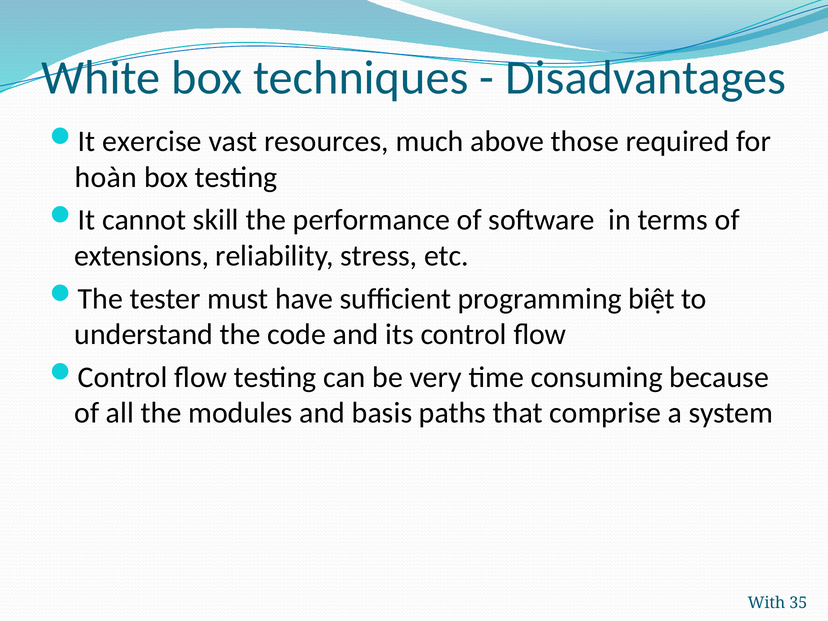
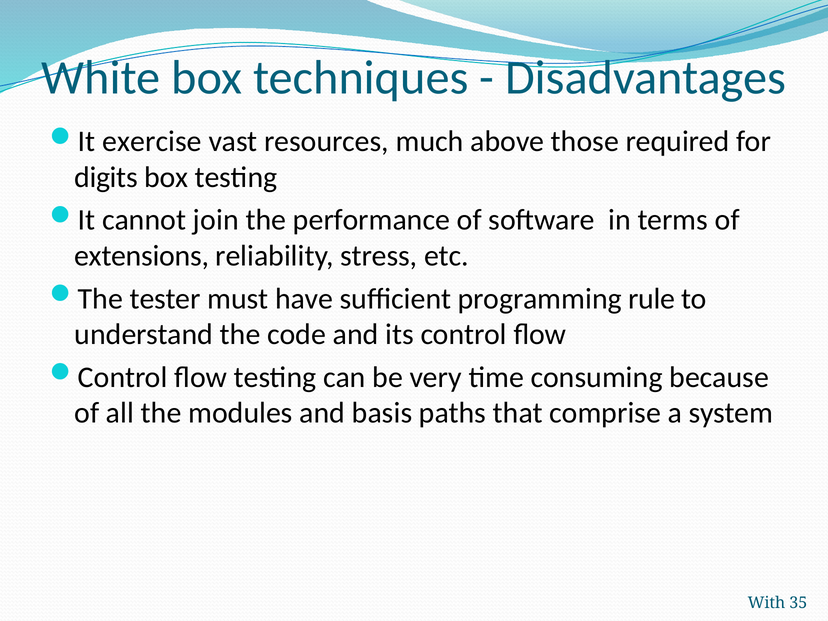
hoàn: hoàn -> digits
skill: skill -> join
biệt: biệt -> rule
